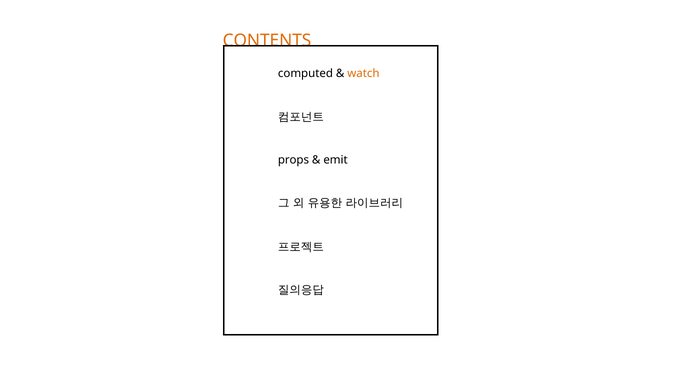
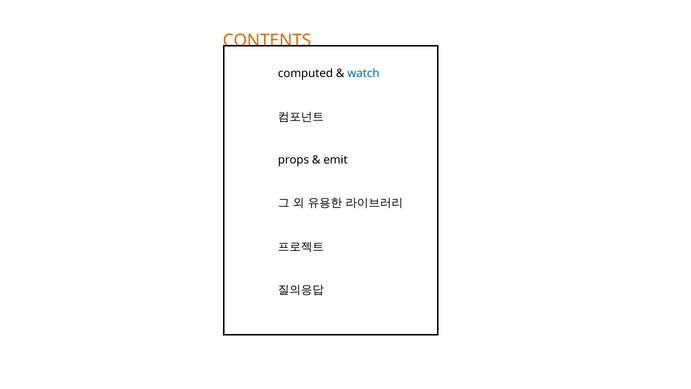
watch colour: orange -> blue
